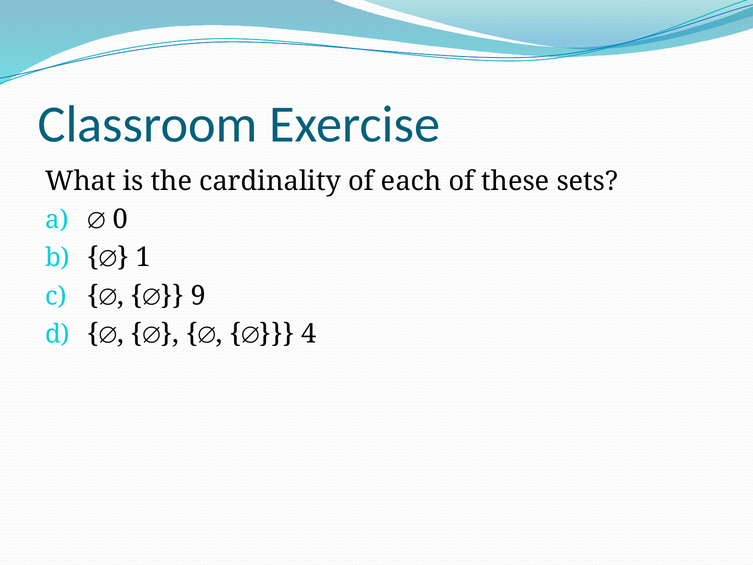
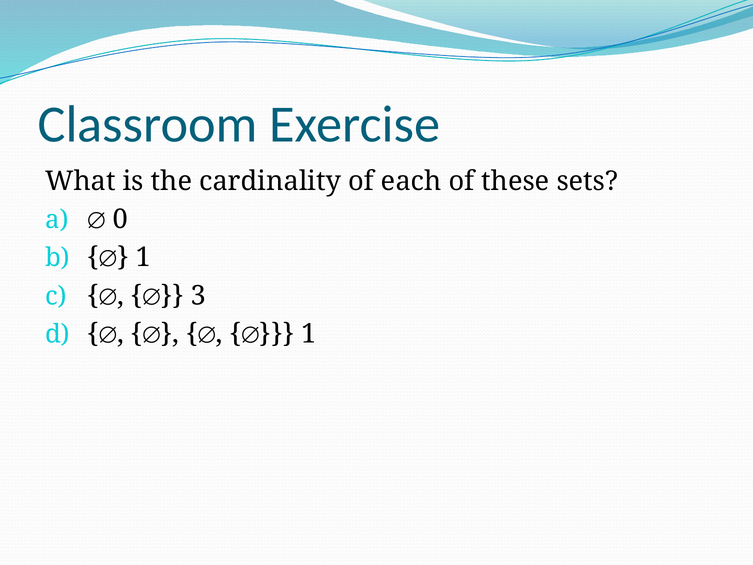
9: 9 -> 3
4 at (309, 333): 4 -> 1
